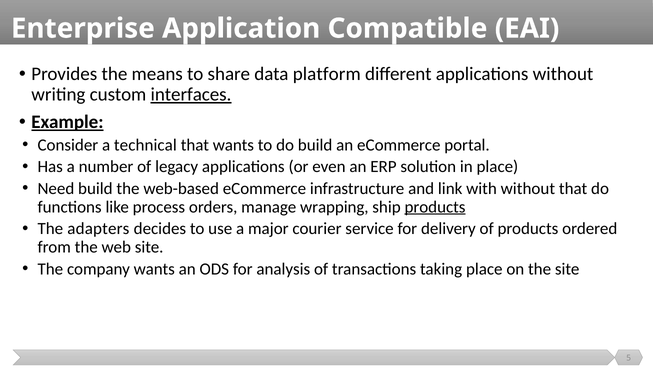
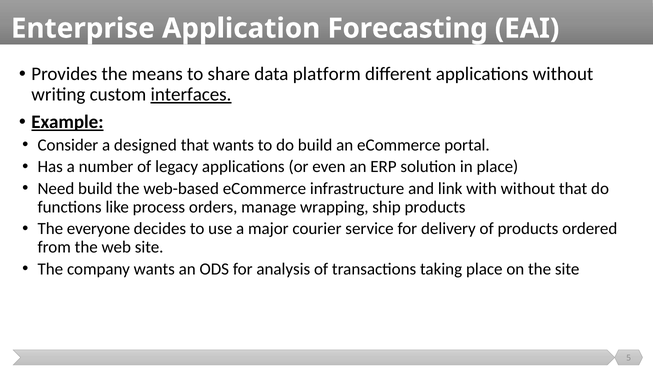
Compatible: Compatible -> Forecasting
technical: technical -> designed
products at (435, 207) underline: present -> none
adapters: adapters -> everyone
